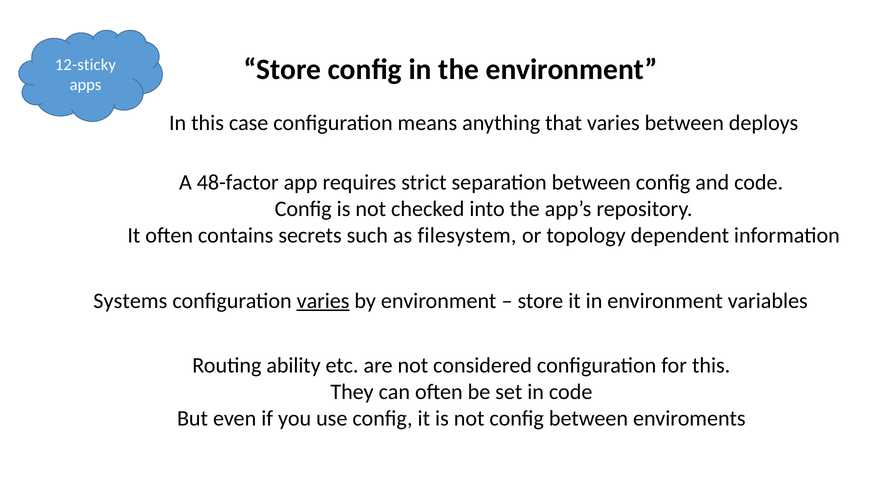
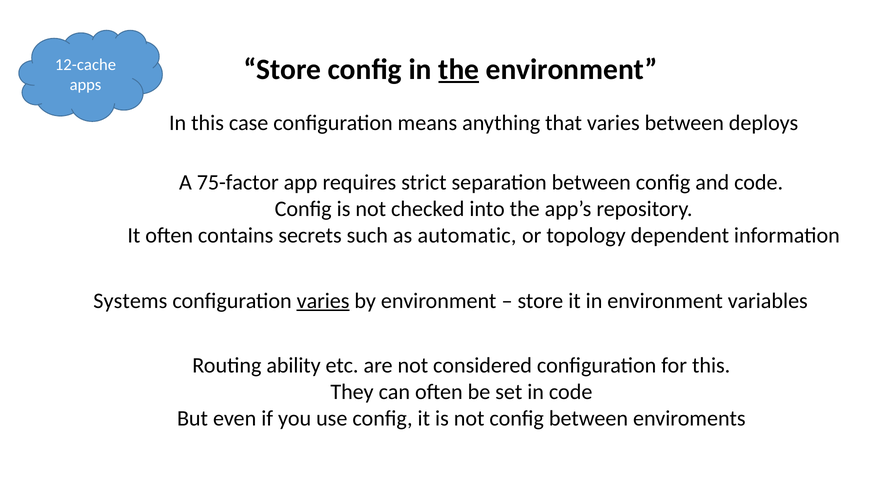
the at (459, 69) underline: none -> present
12-sticky: 12-sticky -> 12-cache
48-factor: 48-factor -> 75-factor
filesystem: filesystem -> automatic
